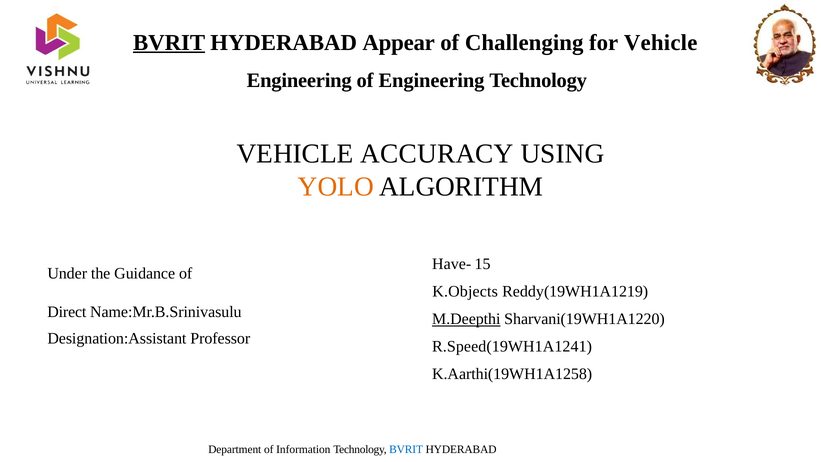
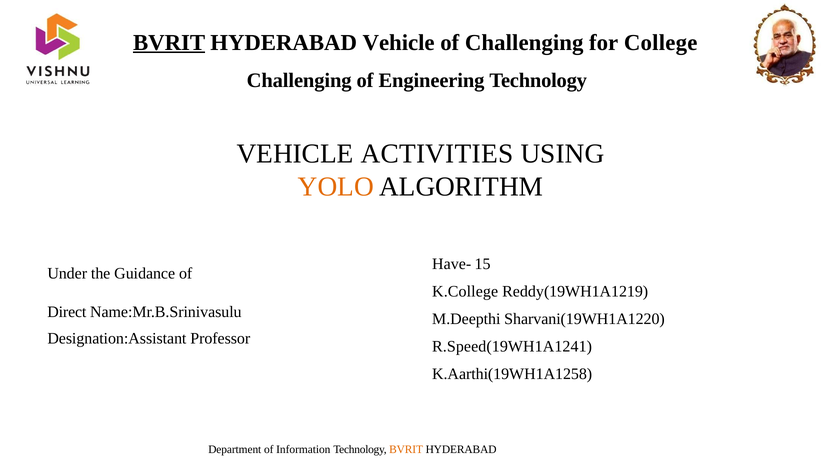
HYDERABAD Appear: Appear -> Vehicle
for Vehicle: Vehicle -> College
Engineering at (299, 81): Engineering -> Challenging
ACCURACY: ACCURACY -> ACTIVITIES
K.Objects: K.Objects -> K.College
M.Deepthi underline: present -> none
BVRIT at (406, 449) colour: blue -> orange
